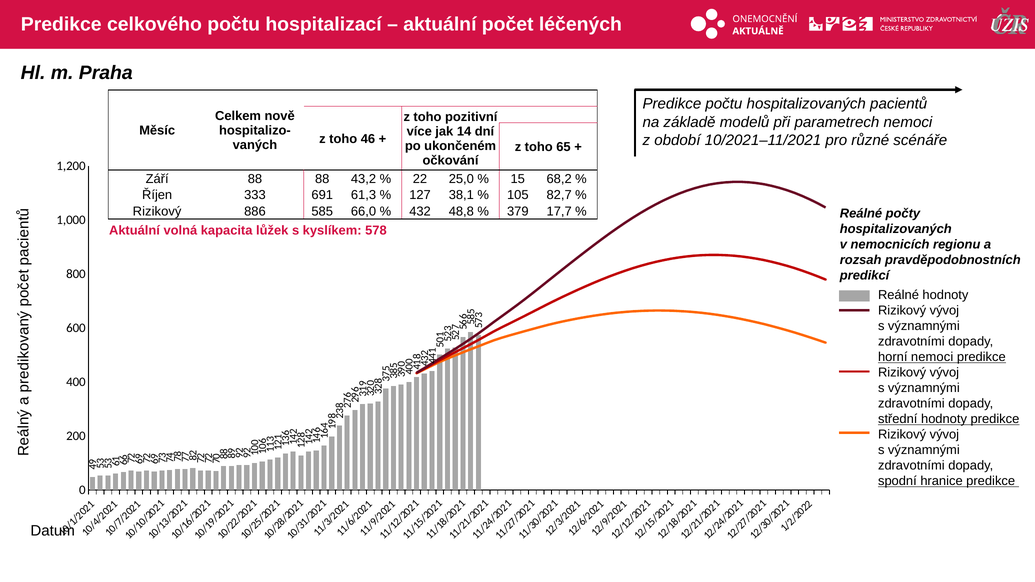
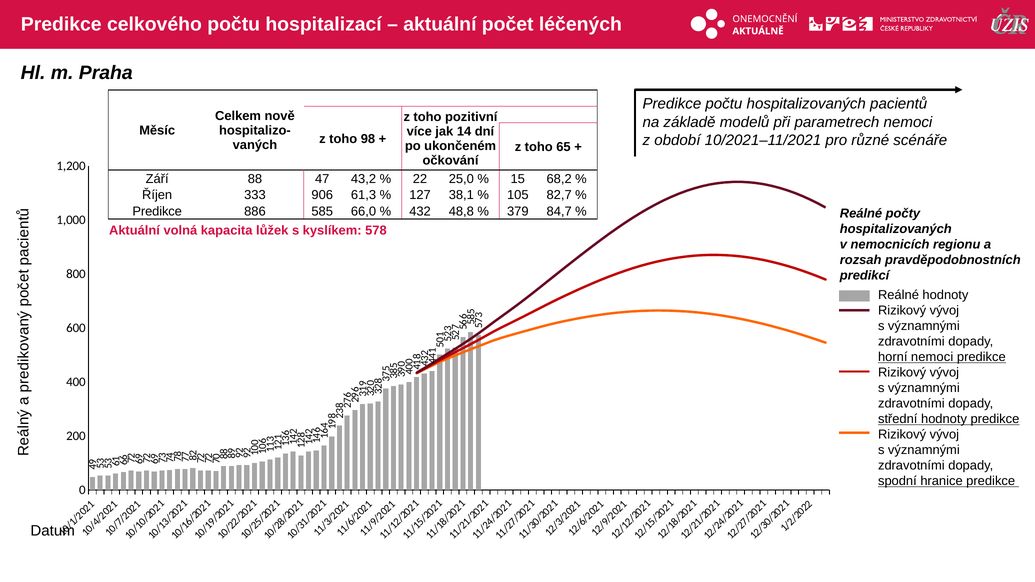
46: 46 -> 98
88 88: 88 -> 47
691: 691 -> 906
Rizikový at (157, 212): Rizikový -> Predikce
17,7: 17,7 -> 84,7
